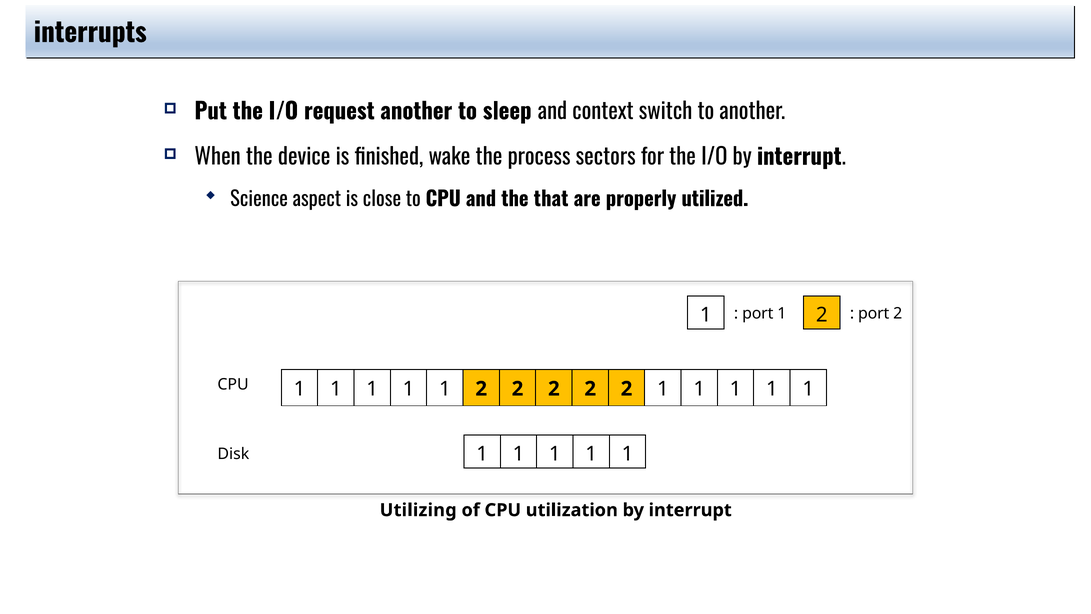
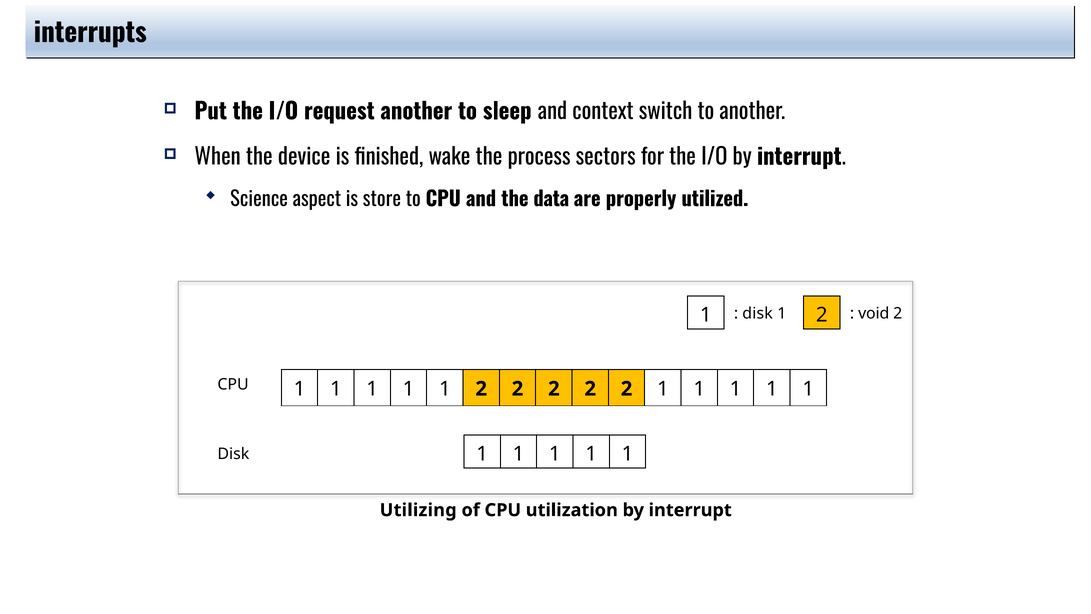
close: close -> store
that: that -> data
port at (758, 313): port -> disk
port at (874, 313): port -> void
